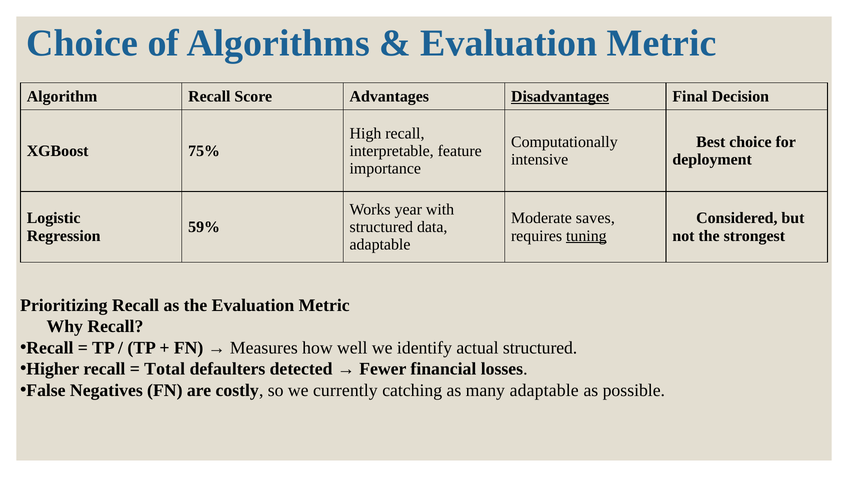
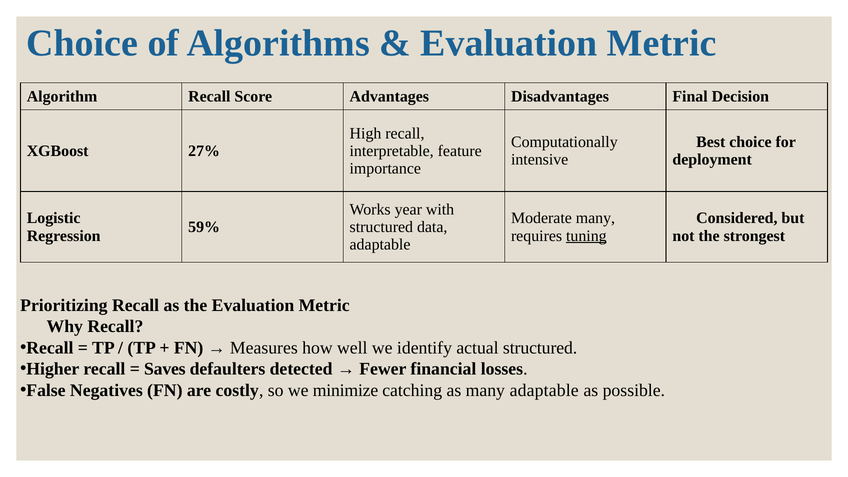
Disadvantages underline: present -> none
75%: 75% -> 27%
Moderate saves: saves -> many
Total: Total -> Saves
currently: currently -> minimize
